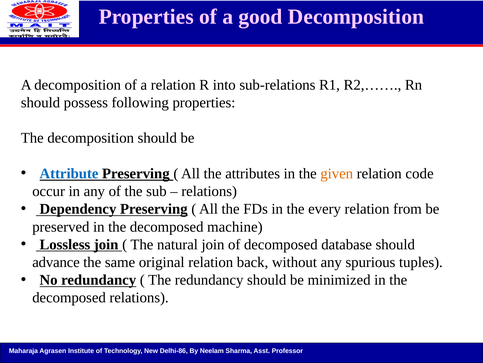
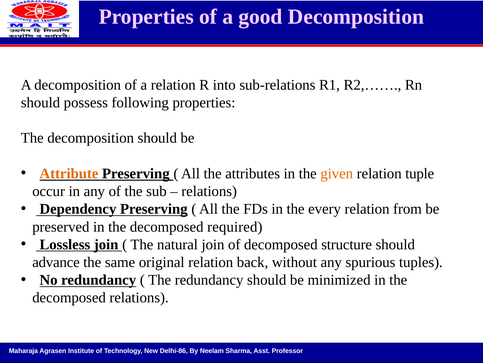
Attribute colour: blue -> orange
code: code -> tuple
machine: machine -> required
database: database -> structure
